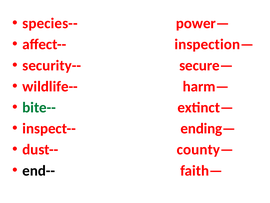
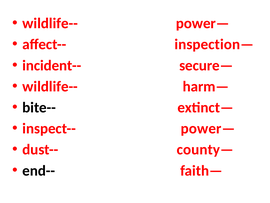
species-- at (50, 23): species-- -> wildlife--
security--: security-- -> incident--
bite-- colour: green -> black
inspect-- ending—: ending— -> power—
